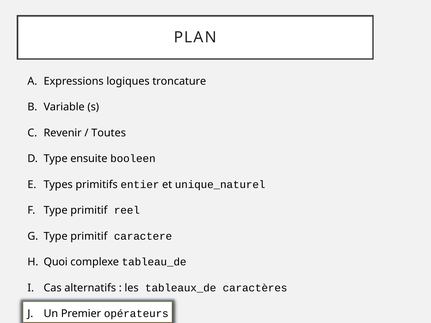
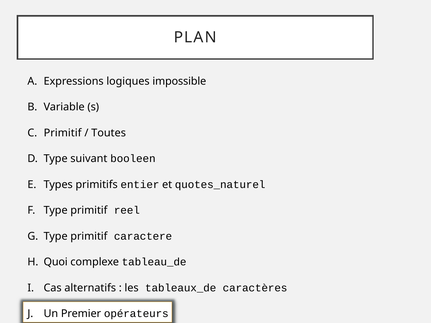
troncature: troncature -> impossible
Revenir at (63, 133): Revenir -> Primitif
ensuite: ensuite -> suivant
unique_naturel: unique_naturel -> quotes_naturel
